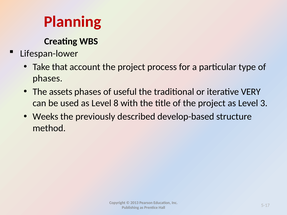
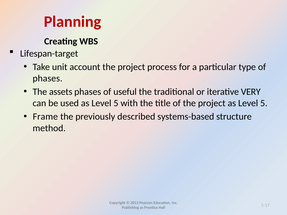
Lifespan-lower: Lifespan-lower -> Lifespan-target
that: that -> unit
used as Level 8: 8 -> 5
project as Level 3: 3 -> 5
Weeks: Weeks -> Frame
develop-based: develop-based -> systems-based
